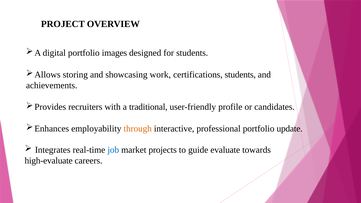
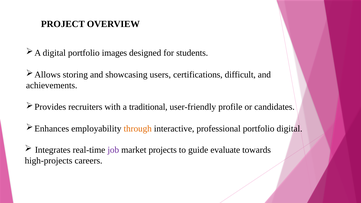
work: work -> users
certifications students: students -> difficult
portfolio update: update -> digital
job colour: blue -> purple
high-evaluate: high-evaluate -> high-projects
